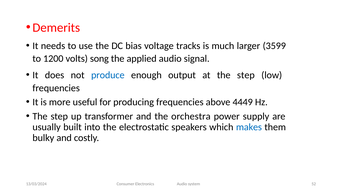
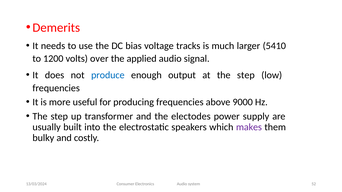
3599: 3599 -> 5410
song: song -> over
4449: 4449 -> 9000
orchestra: orchestra -> electodes
makes colour: blue -> purple
